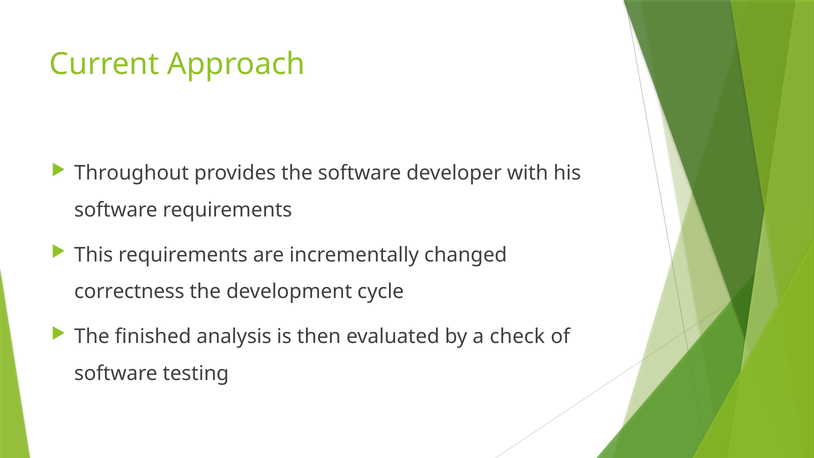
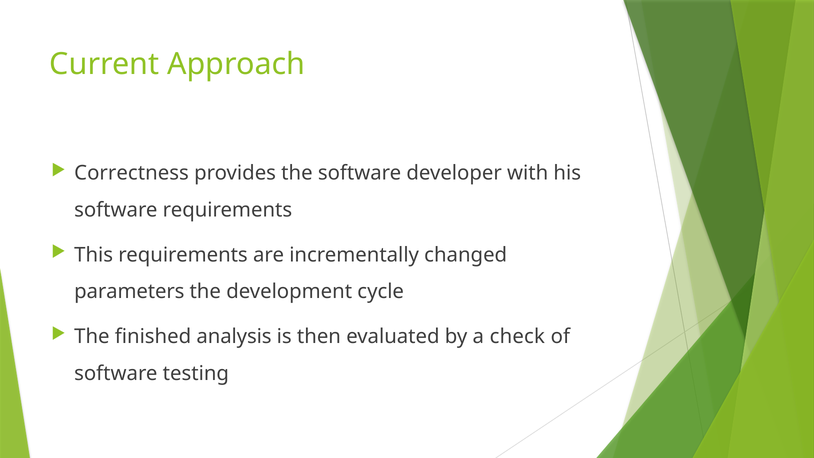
Throughout: Throughout -> Correctness
correctness: correctness -> parameters
